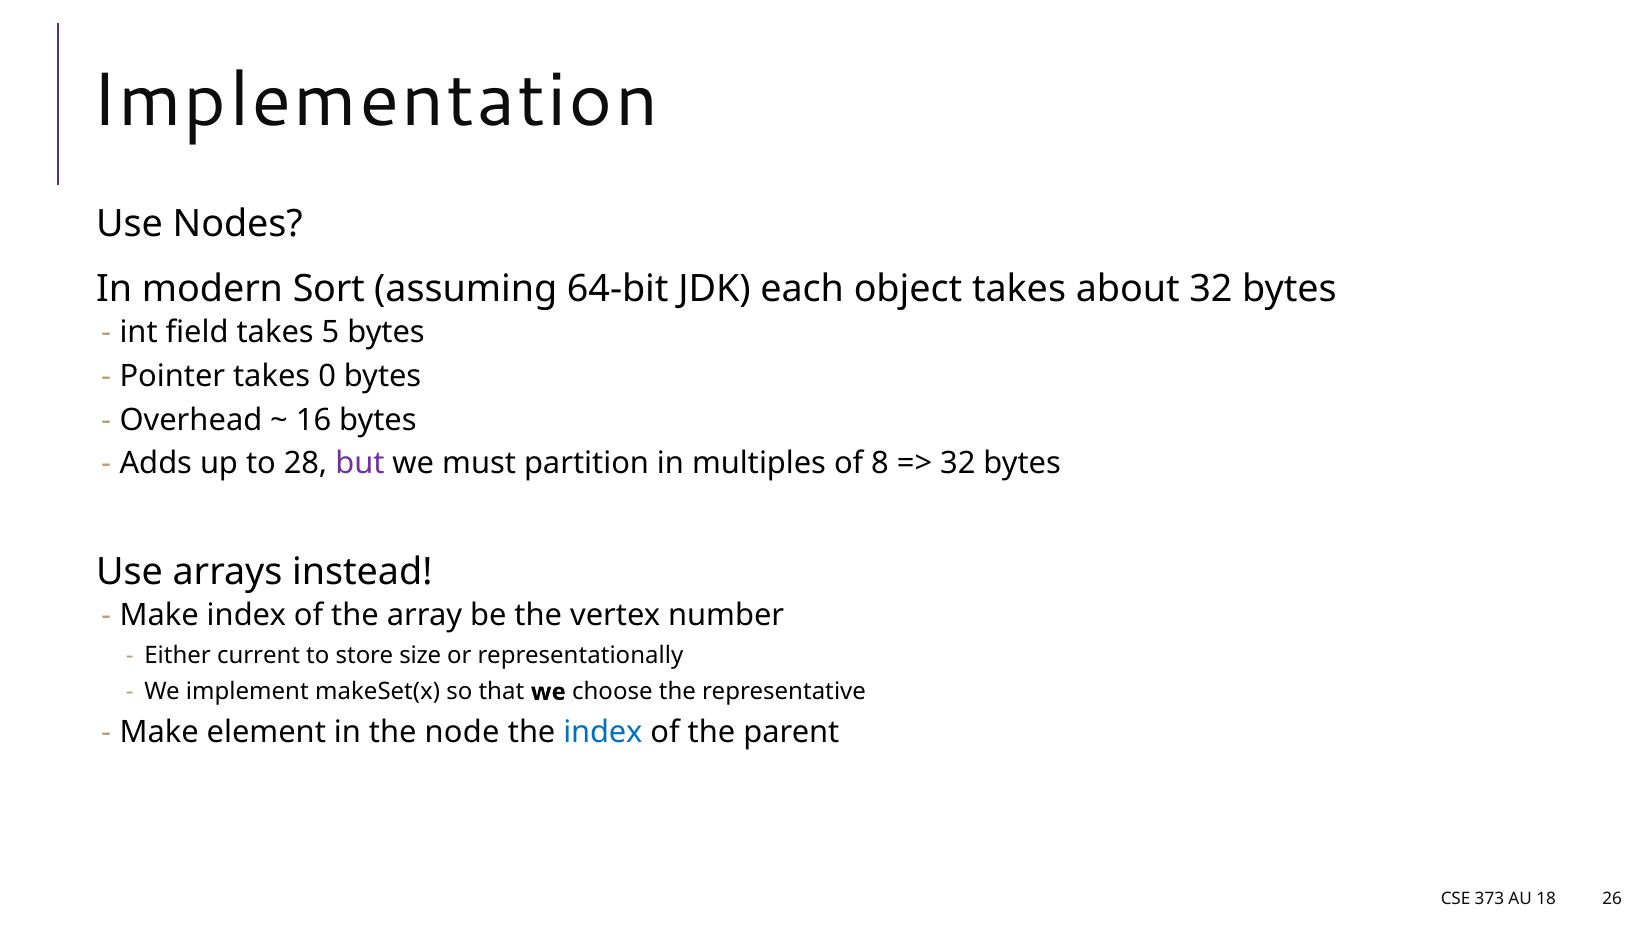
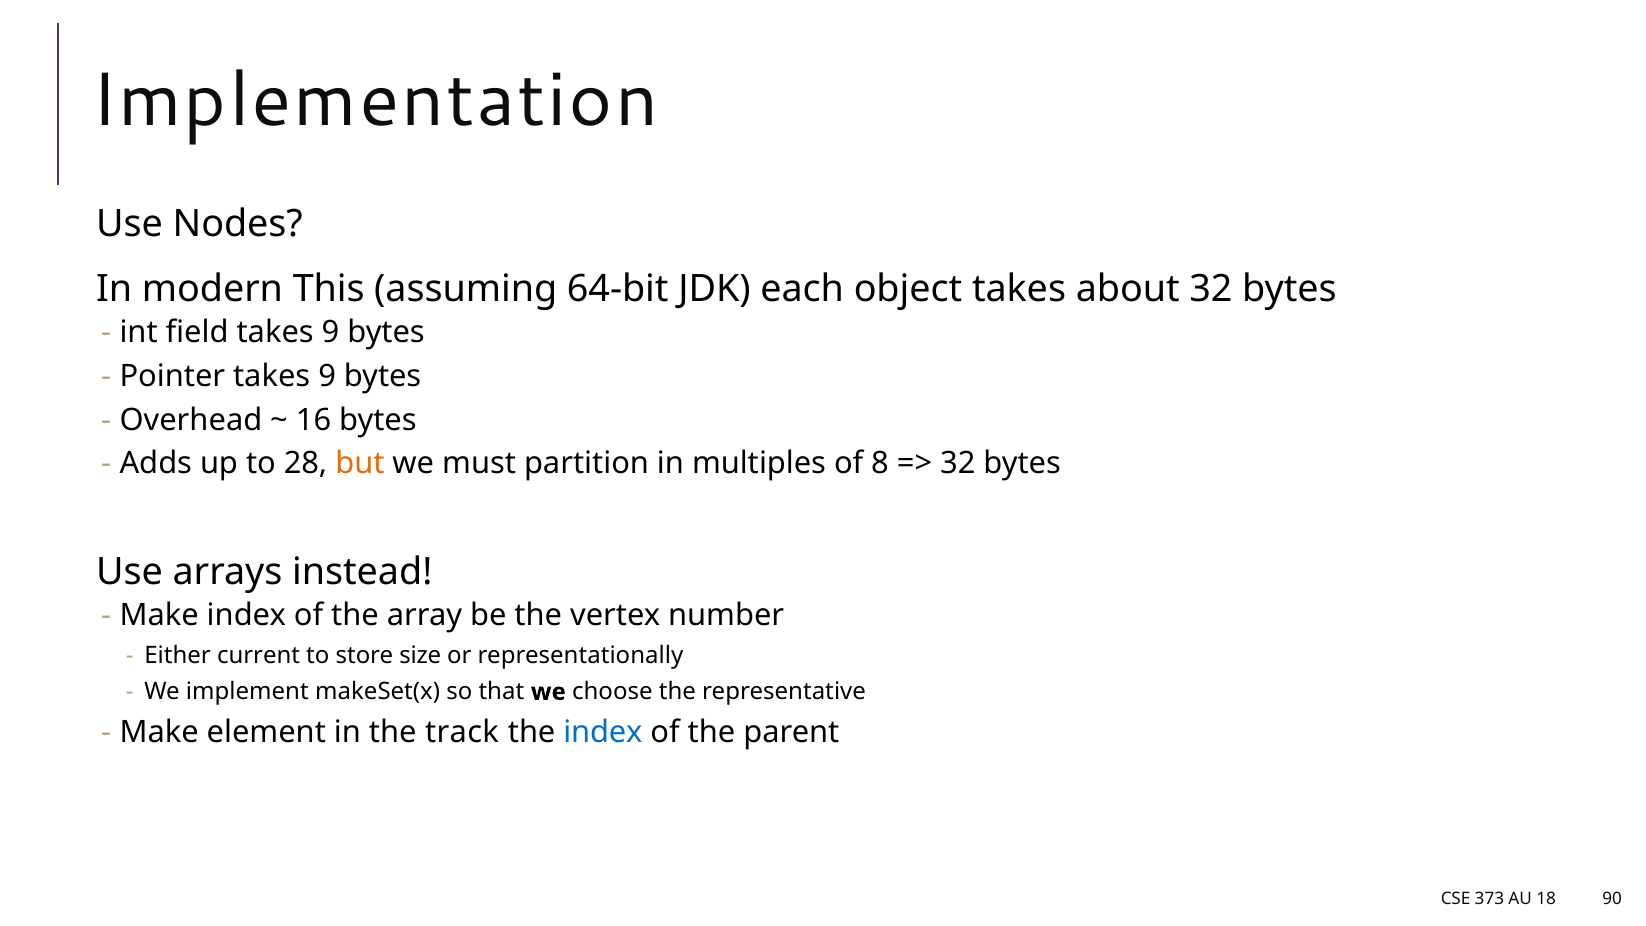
Sort: Sort -> This
field takes 5: 5 -> 9
Pointer takes 0: 0 -> 9
but colour: purple -> orange
node: node -> track
26: 26 -> 90
